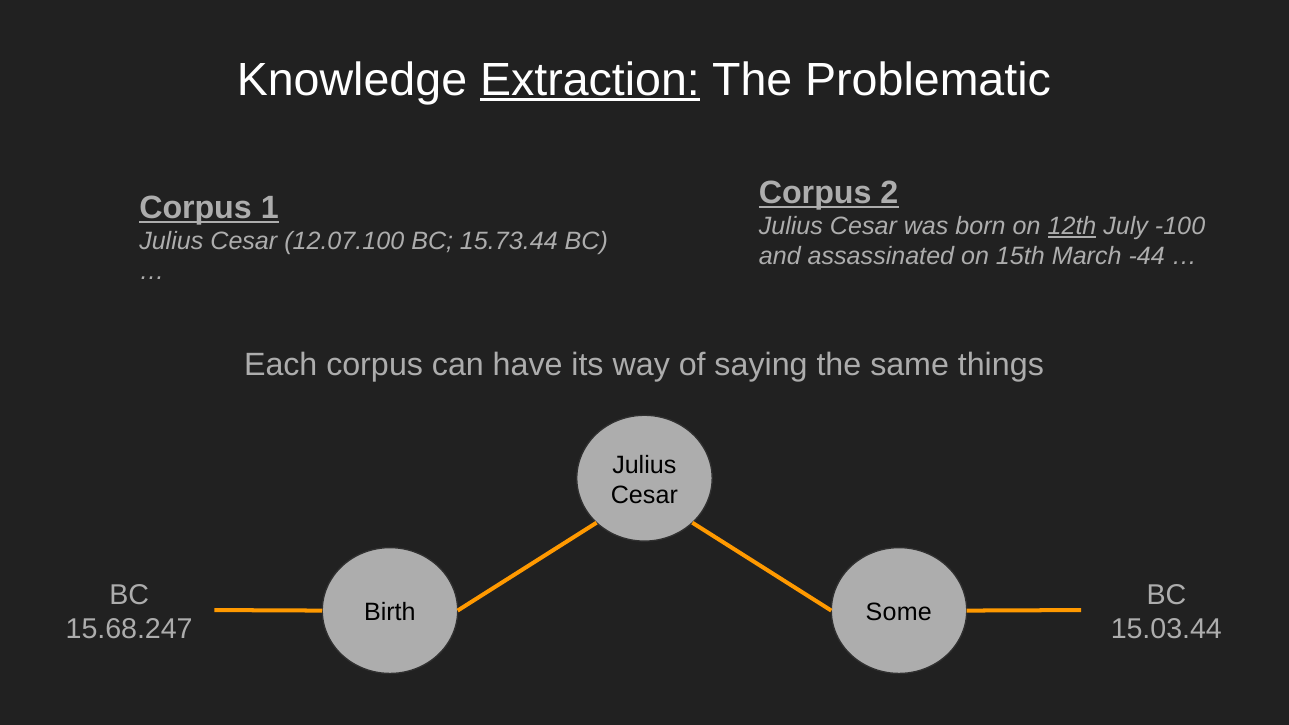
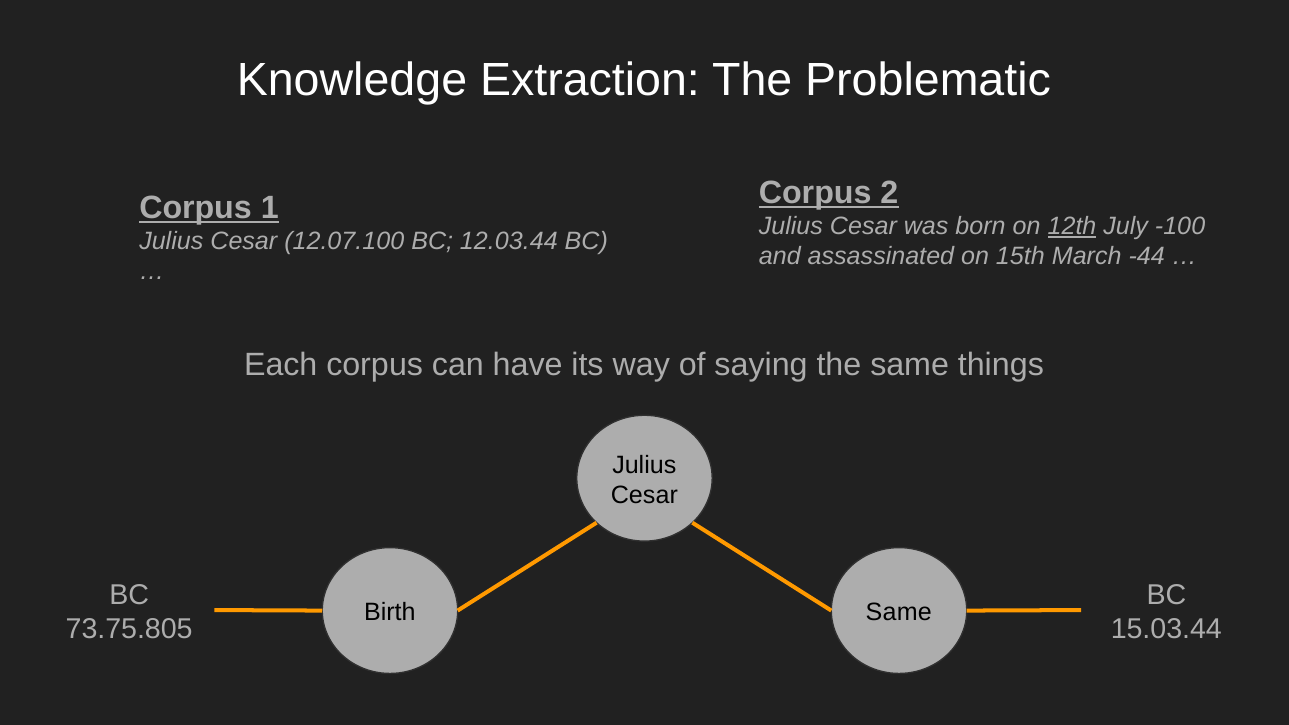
Extraction underline: present -> none
15.73.44: 15.73.44 -> 12.03.44
Birth Some: Some -> Same
15.68.247: 15.68.247 -> 73.75.805
